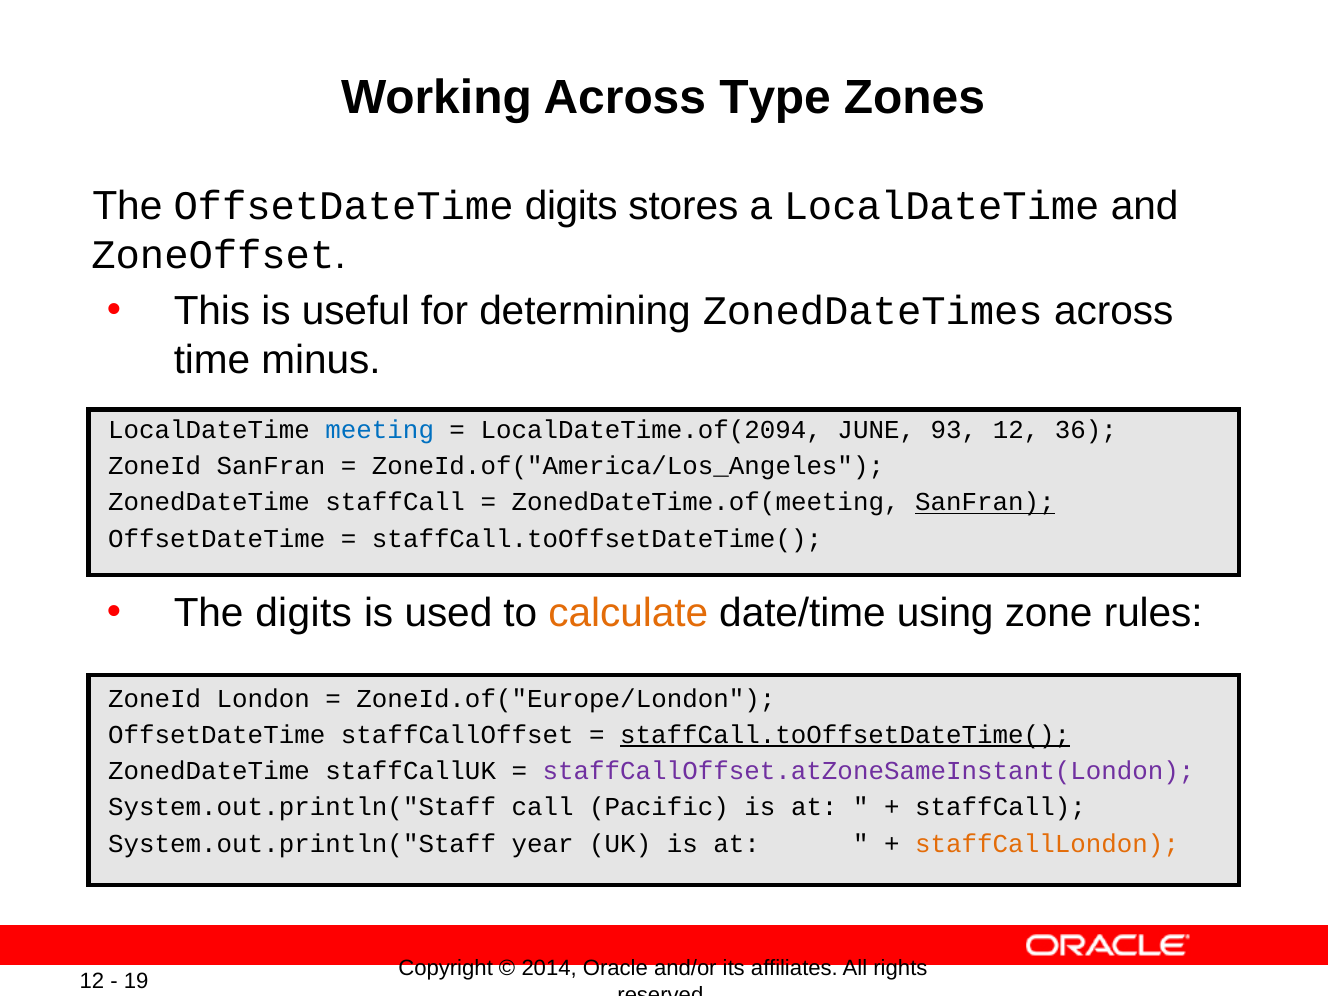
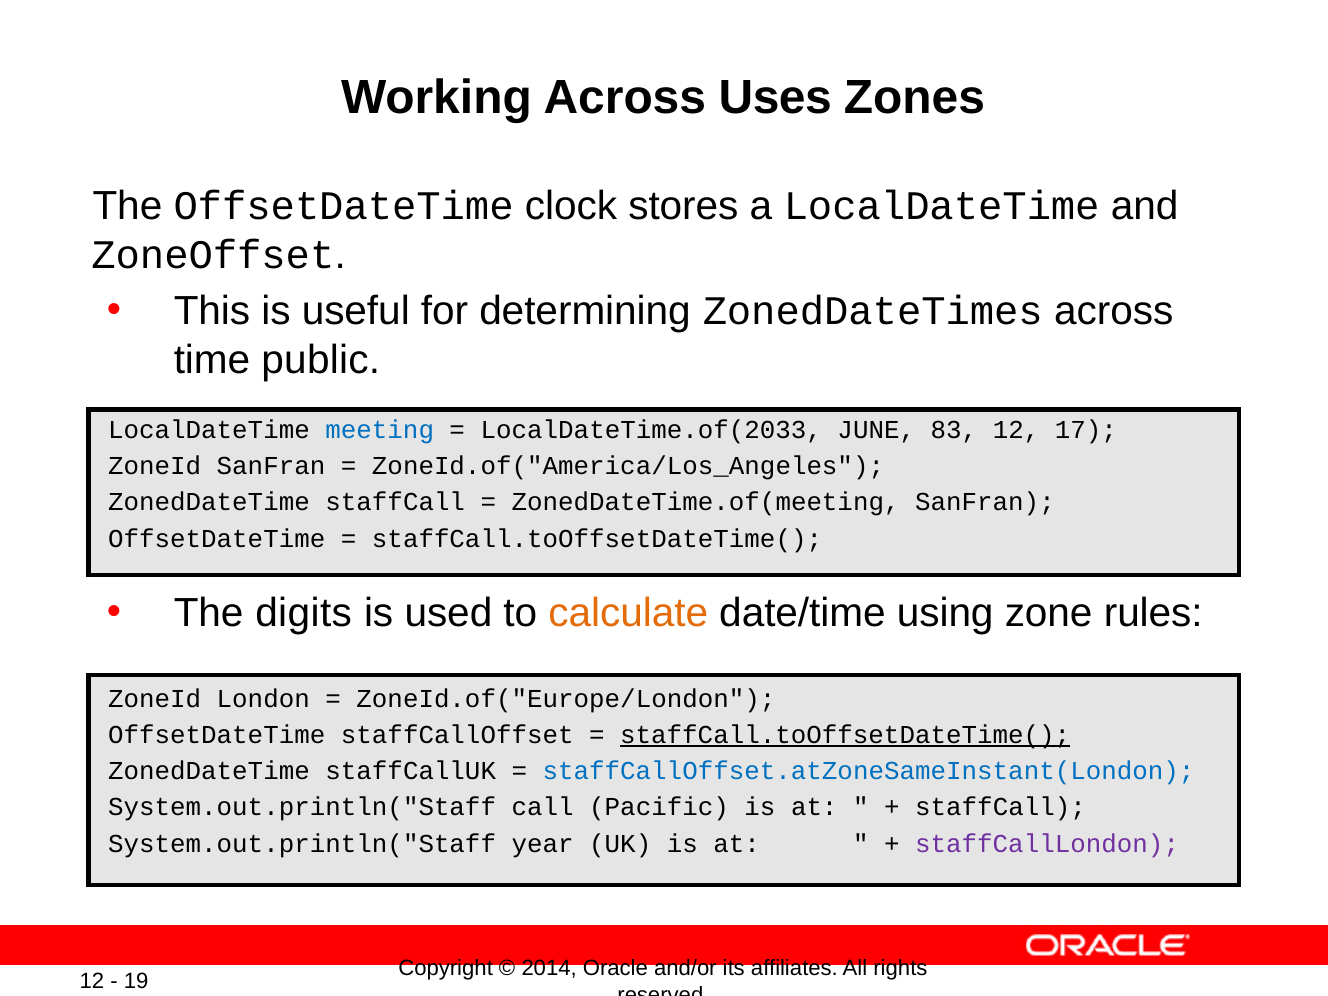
Type: Type -> Uses
OffsetDateTime digits: digits -> clock
minus: minus -> public
LocalDateTime.of(2094: LocalDateTime.of(2094 -> LocalDateTime.of(2033
93: 93 -> 83
36: 36 -> 17
SanFran at (985, 502) underline: present -> none
staffCallOffset.atZoneSameInstant(London colour: purple -> blue
staffCallLondon colour: orange -> purple
